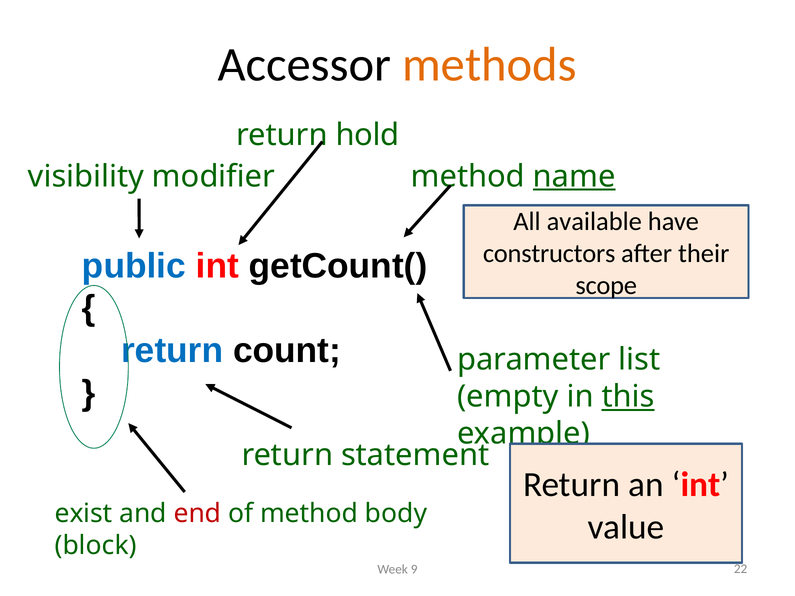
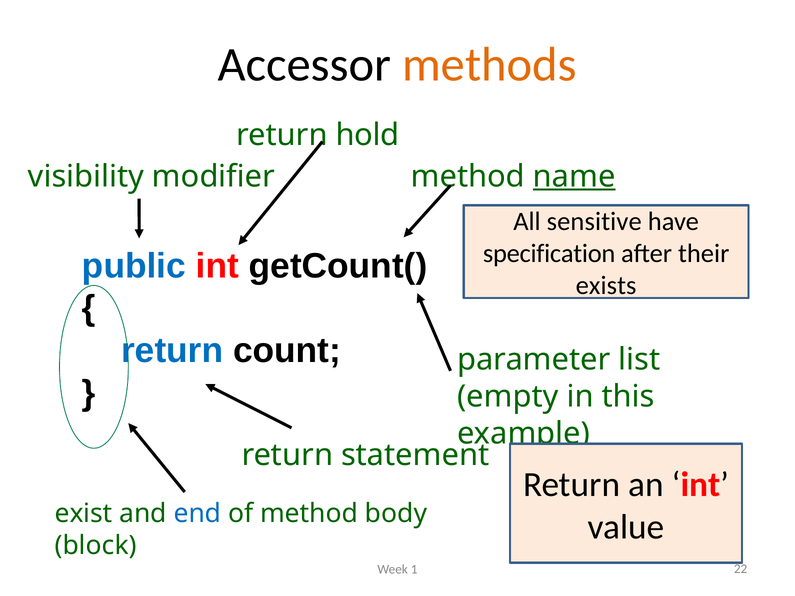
available: available -> sensitive
constructors: constructors -> specification
scope: scope -> exists
this underline: present -> none
end colour: red -> blue
9: 9 -> 1
